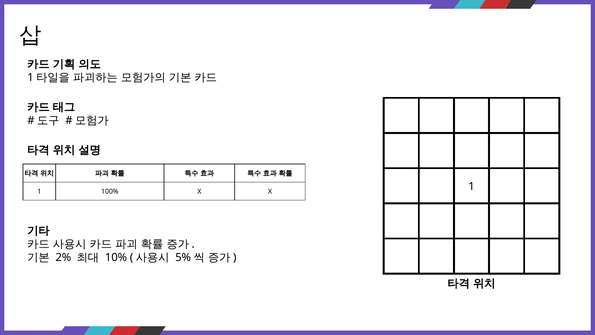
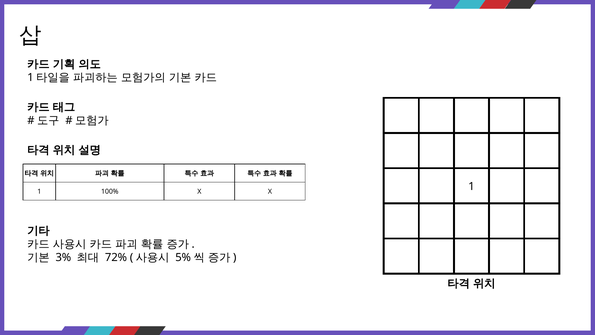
2%: 2% -> 3%
10%: 10% -> 72%
